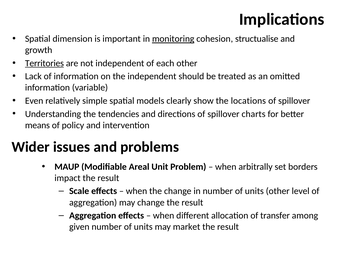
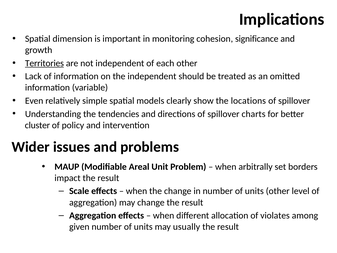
monitoring underline: present -> none
structualise: structualise -> significance
means: means -> cluster
transfer: transfer -> violates
market: market -> usually
